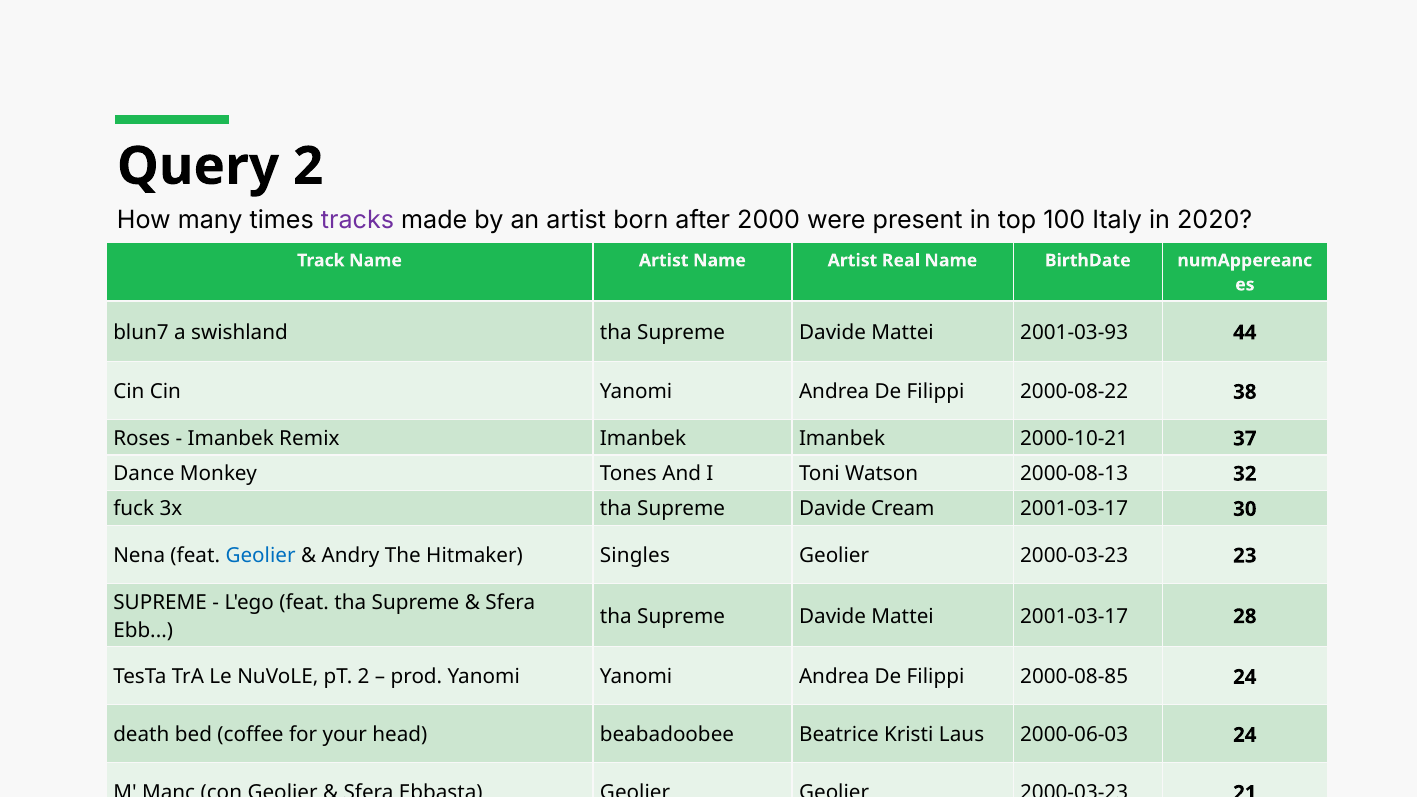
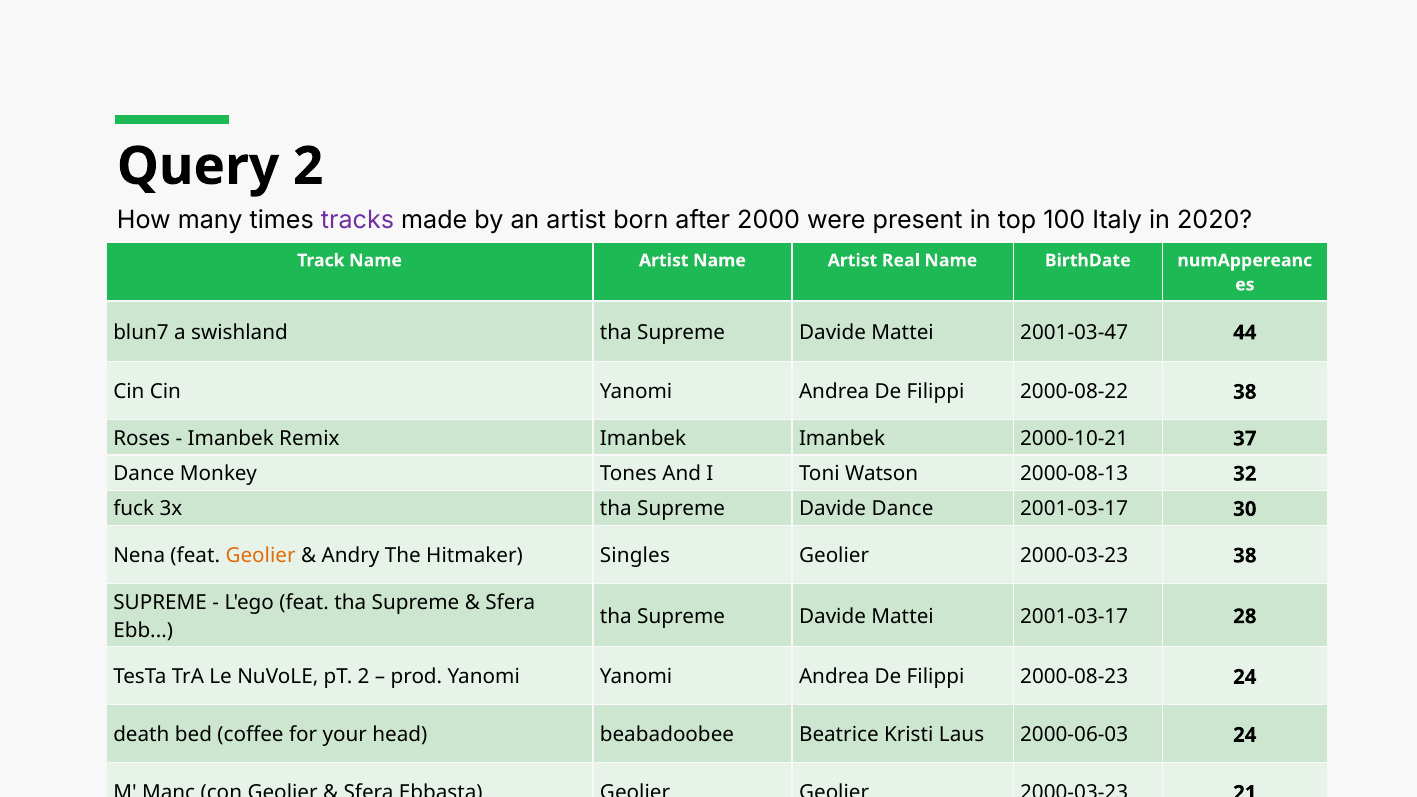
2001-03-93: 2001-03-93 -> 2001-03-47
Davide Cream: Cream -> Dance
Geolier at (261, 556) colour: blue -> orange
2000-03-23 23: 23 -> 38
2000-08-85: 2000-08-85 -> 2000-08-23
